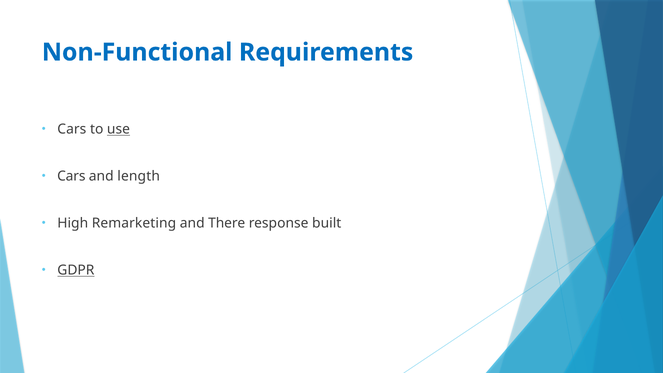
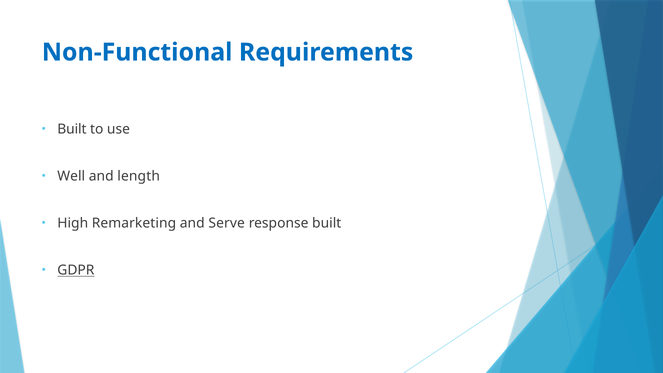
Cars at (72, 129): Cars -> Built
use underline: present -> none
Cars at (71, 176): Cars -> Well
There: There -> Serve
